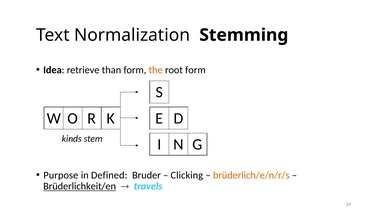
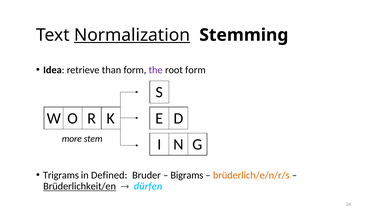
Normalization underline: none -> present
the colour: orange -> purple
kinds: kinds -> more
Purpose: Purpose -> Trigrams
Clicking: Clicking -> Bigrams
travels: travels -> dürfen
